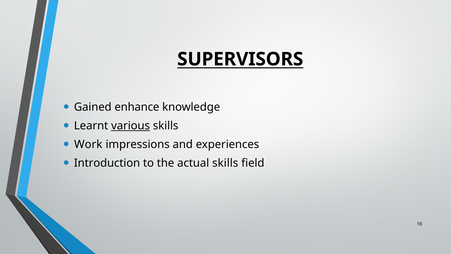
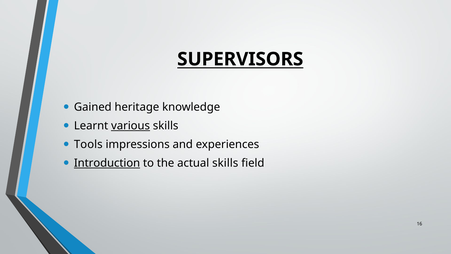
enhance: enhance -> heritage
Work: Work -> Tools
Introduction underline: none -> present
